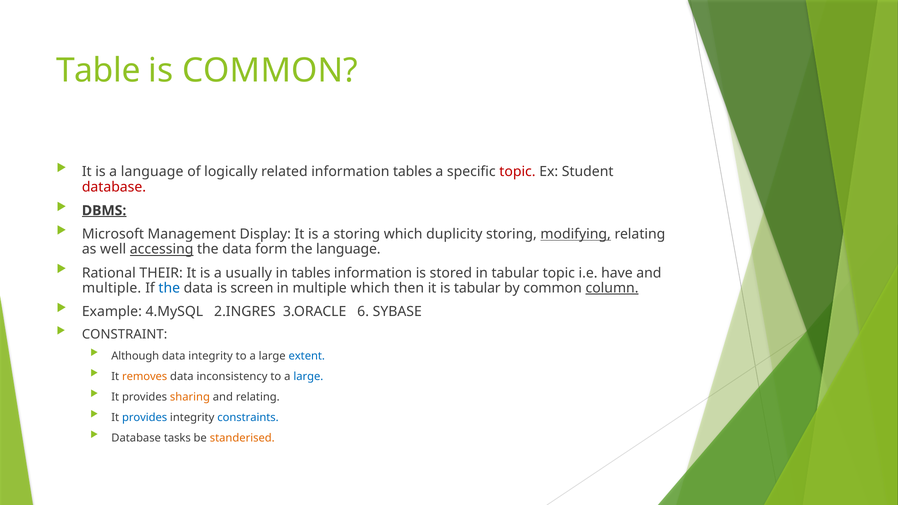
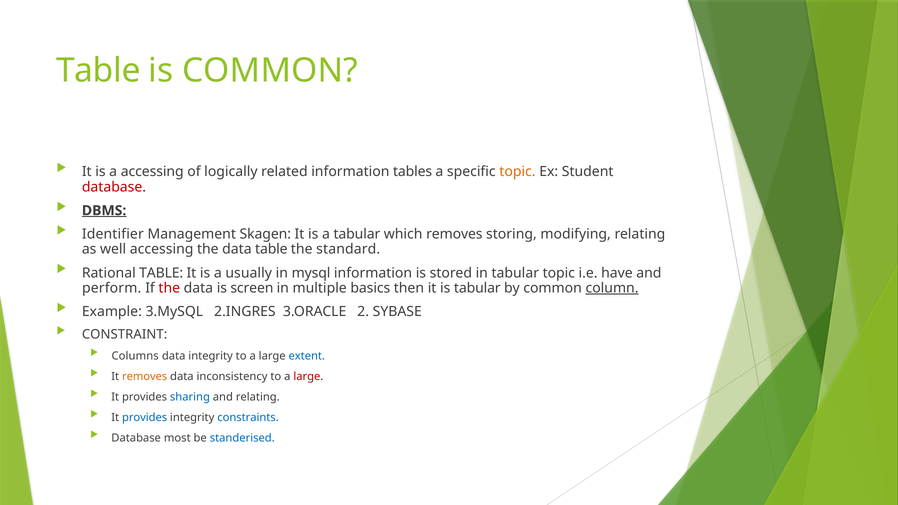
a language: language -> accessing
topic at (517, 172) colour: red -> orange
Microsoft: Microsoft -> Identifier
Display: Display -> Skagen
a storing: storing -> tabular
which duplicity: duplicity -> removes
modifying underline: present -> none
accessing at (162, 249) underline: present -> none
data form: form -> table
the language: language -> standard
Rational THEIR: THEIR -> TABLE
in tables: tables -> mysql
multiple at (112, 288): multiple -> perform
the at (169, 288) colour: blue -> red
multiple which: which -> basics
4.MySQL: 4.MySQL -> 3.MySQL
6: 6 -> 2
Although: Although -> Columns
large at (308, 376) colour: blue -> red
sharing colour: orange -> blue
tasks: tasks -> most
standerised colour: orange -> blue
